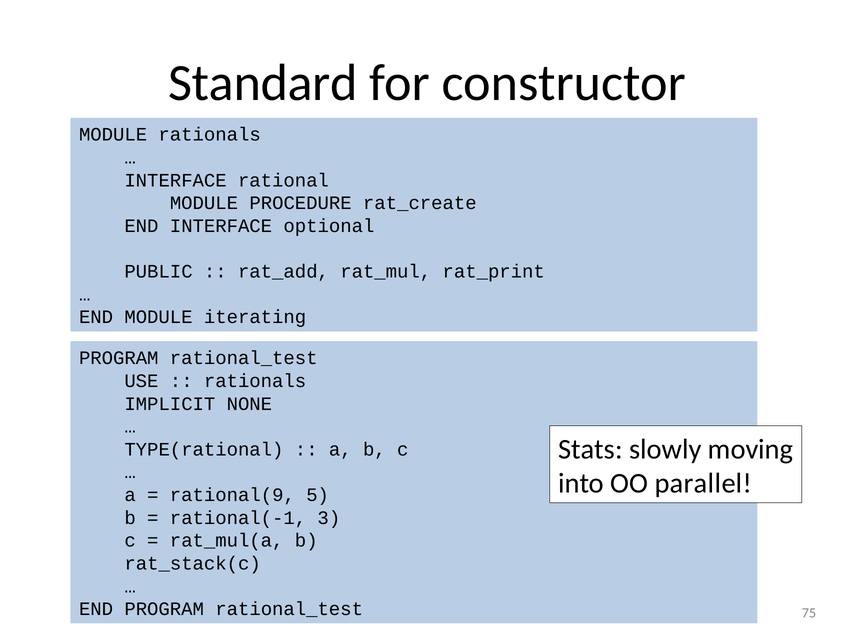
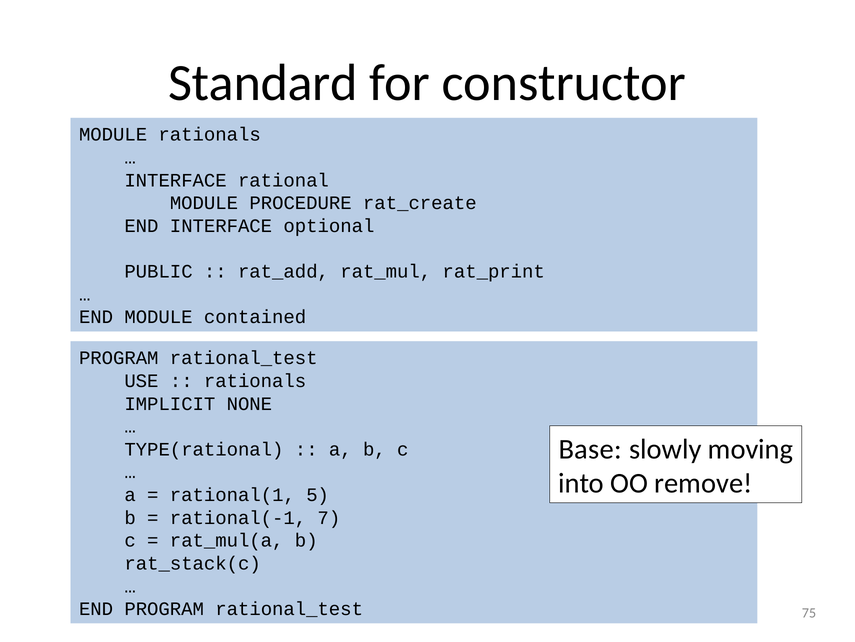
iterating: iterating -> contained
Stats: Stats -> Base
parallel: parallel -> remove
rational(9: rational(9 -> rational(1
3: 3 -> 7
